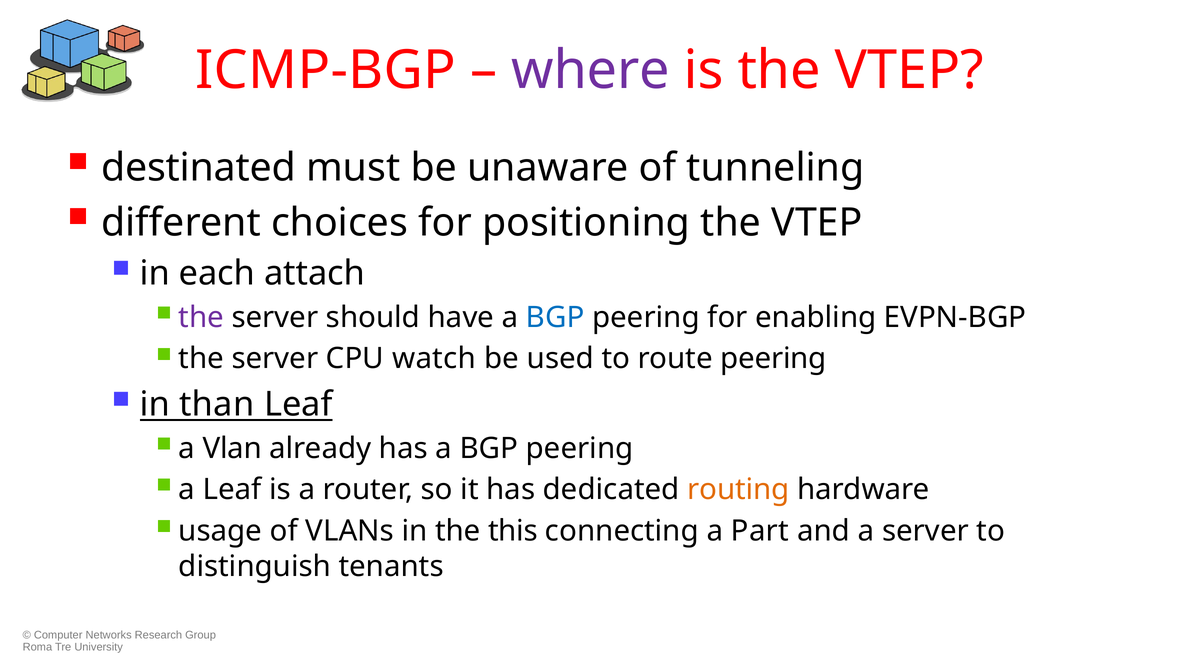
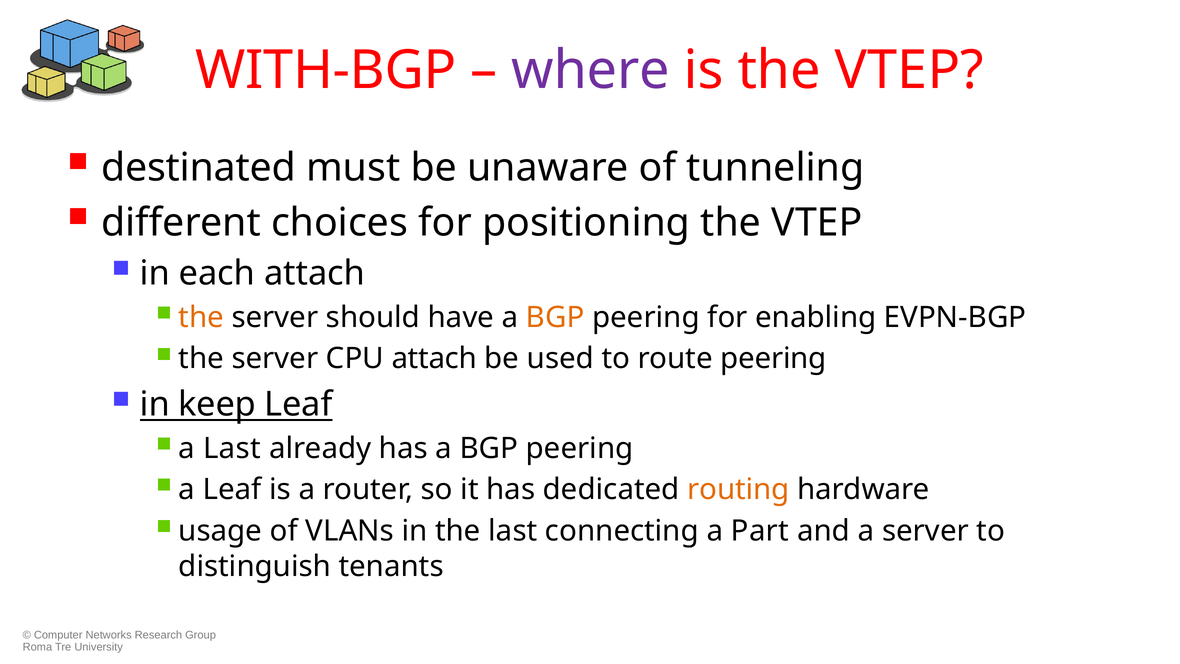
ICMP-BGP: ICMP-BGP -> WITH-BGP
the at (201, 317) colour: purple -> orange
BGP at (555, 317) colour: blue -> orange
CPU watch: watch -> attach
than: than -> keep
a Vlan: Vlan -> Last
the this: this -> last
